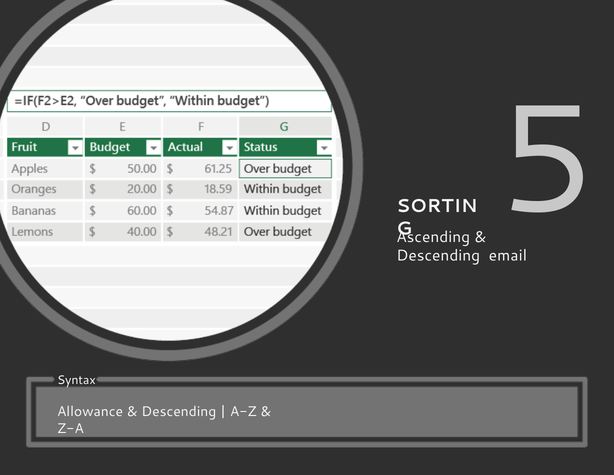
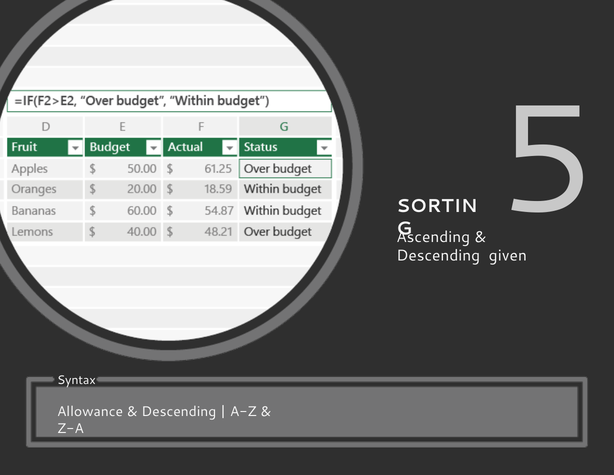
email: email -> given
